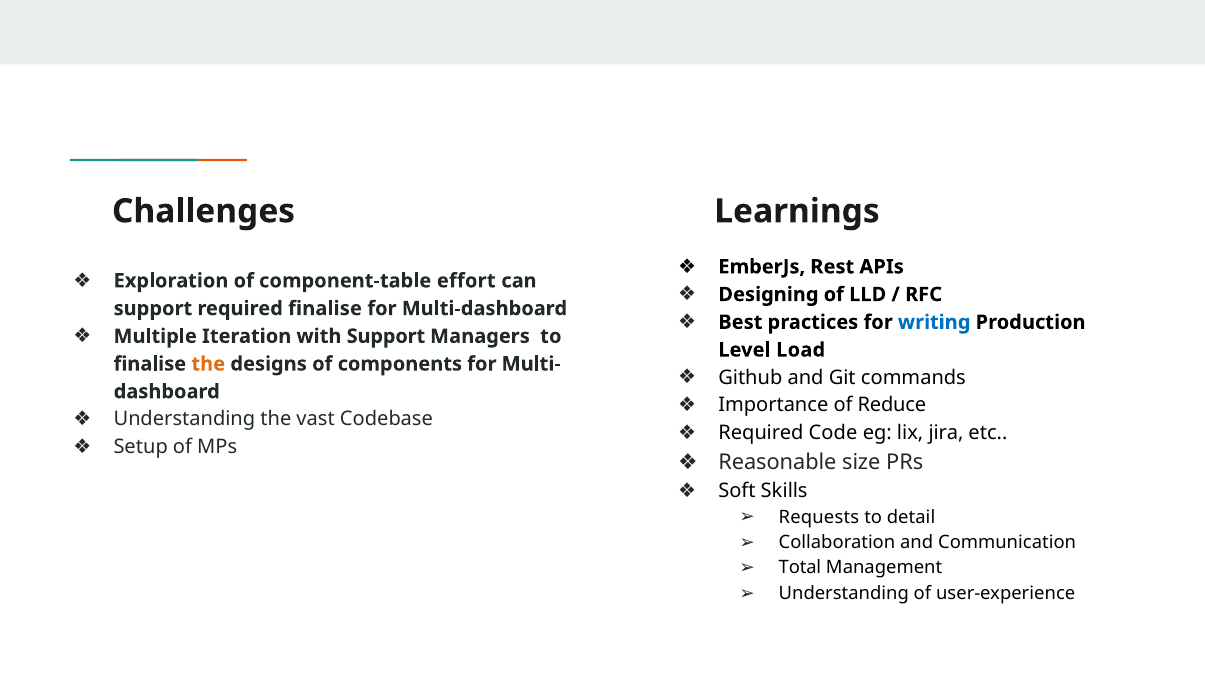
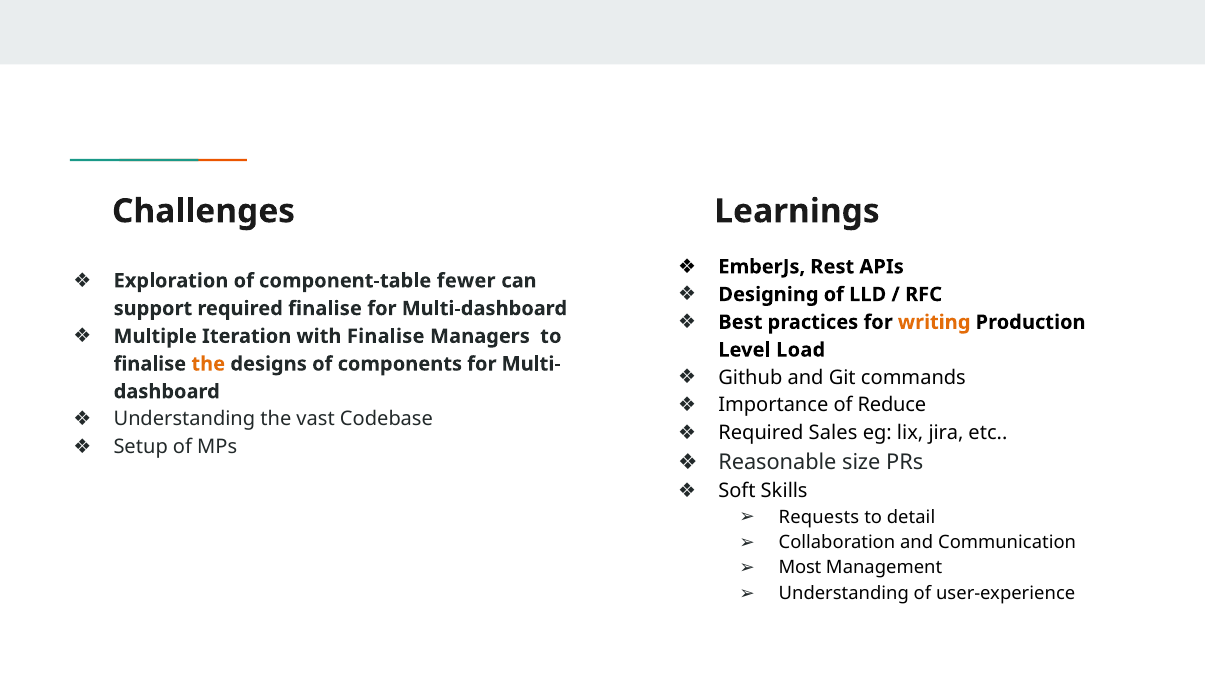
effort: effort -> fewer
writing colour: blue -> orange
with Support: Support -> Finalise
Code: Code -> Sales
Total: Total -> Most
